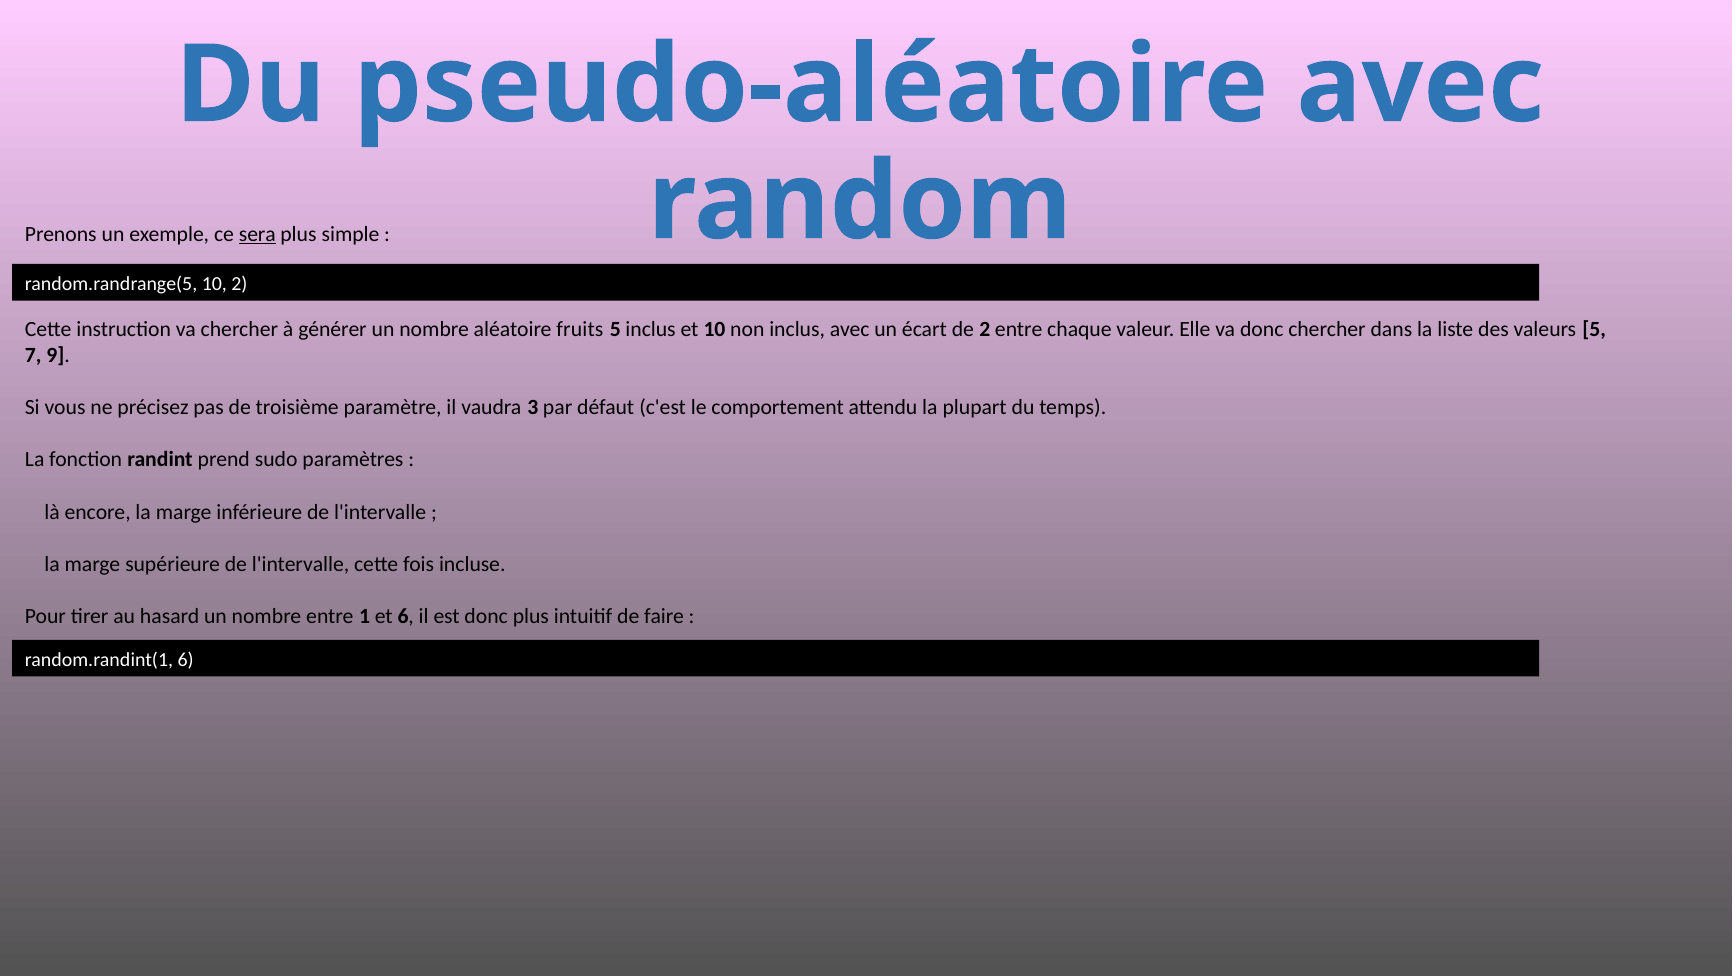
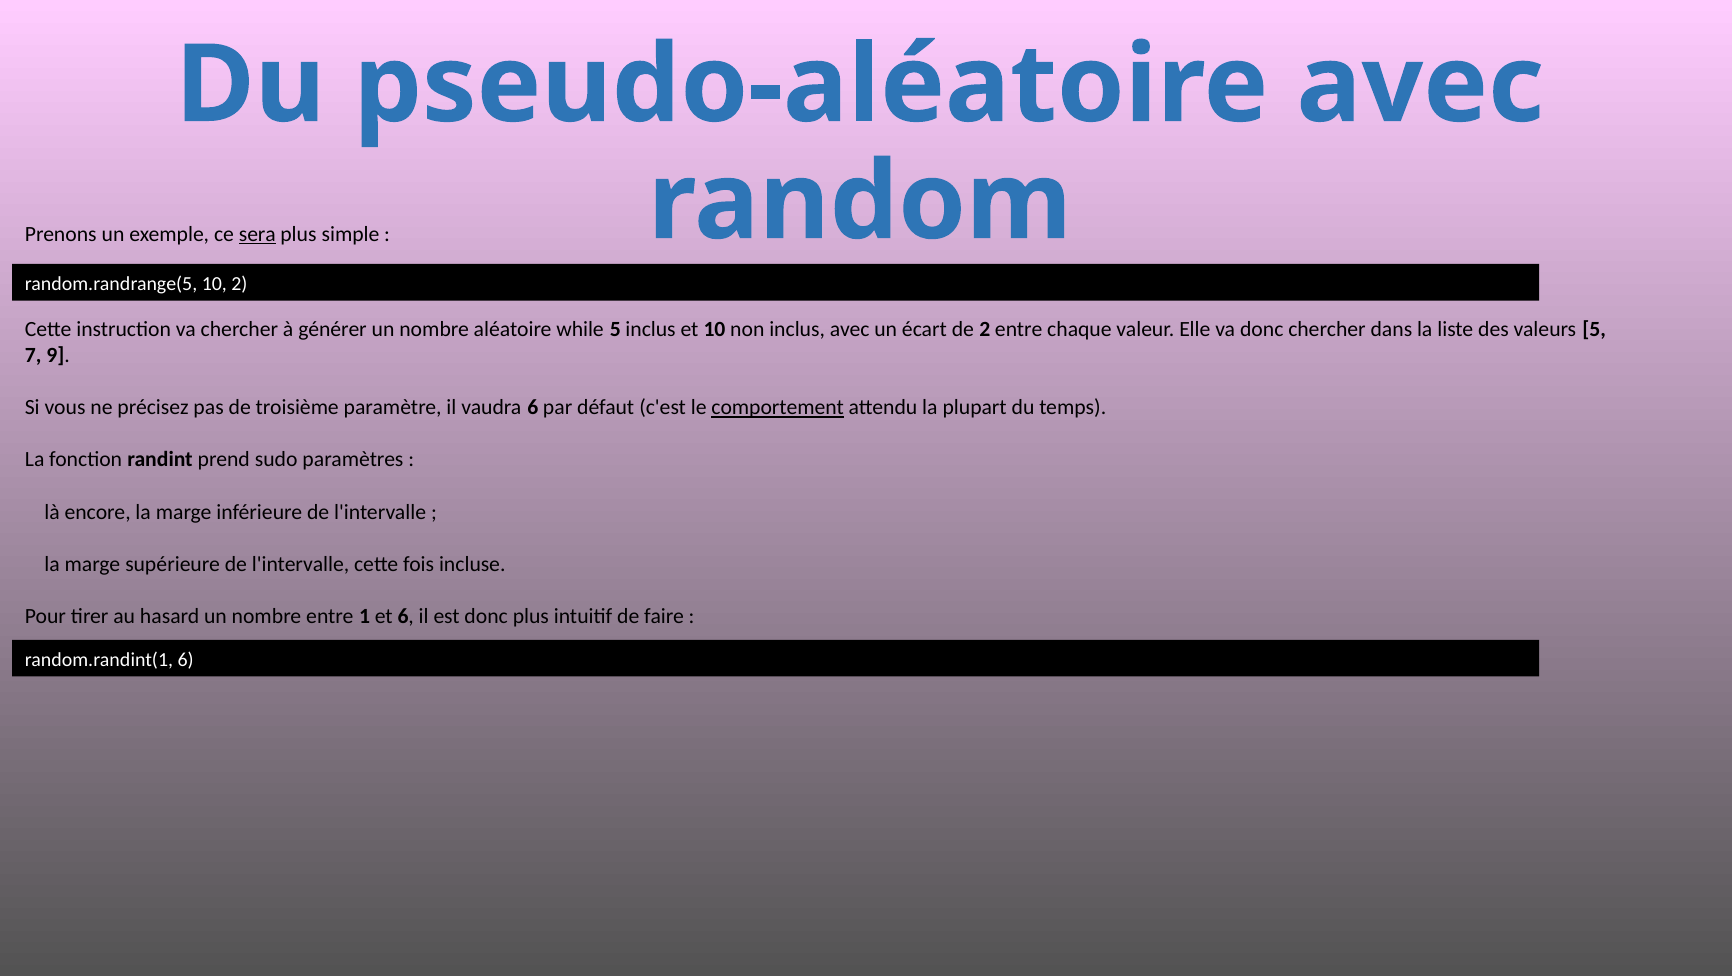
fruits: fruits -> while
vaudra 3: 3 -> 6
comportement underline: none -> present
